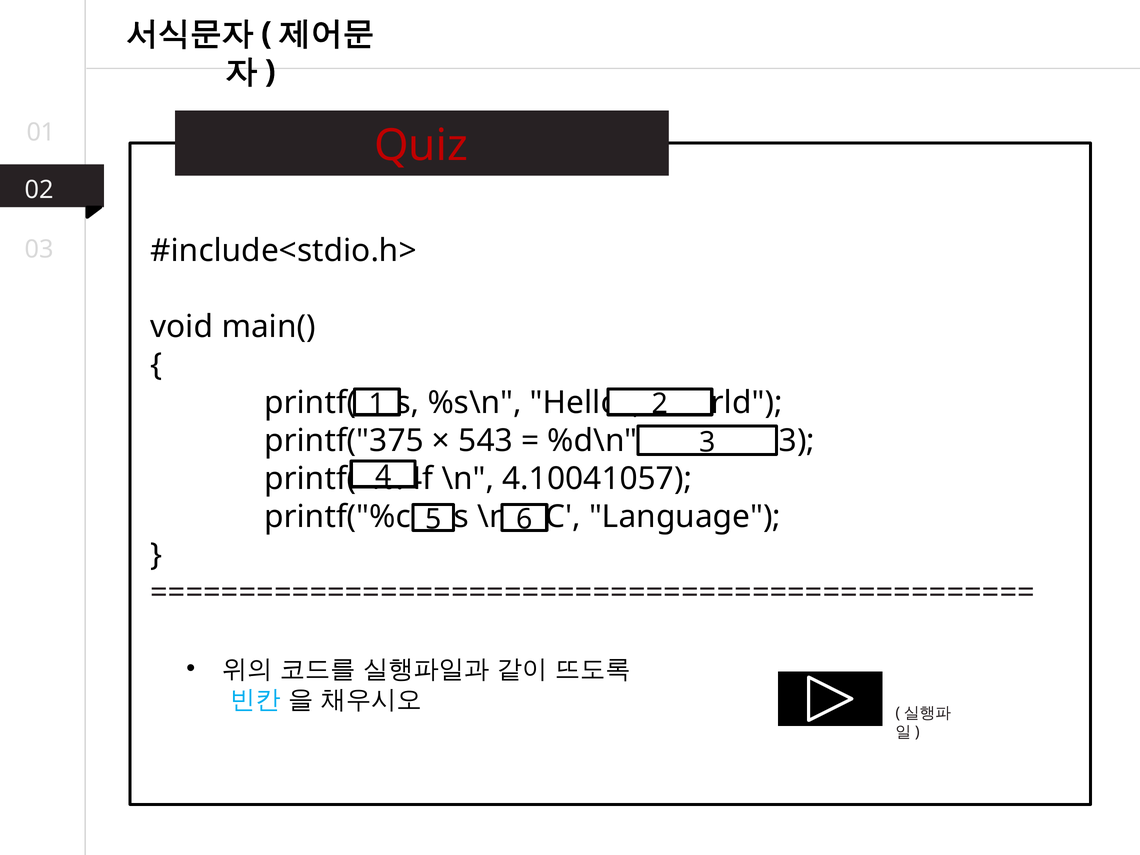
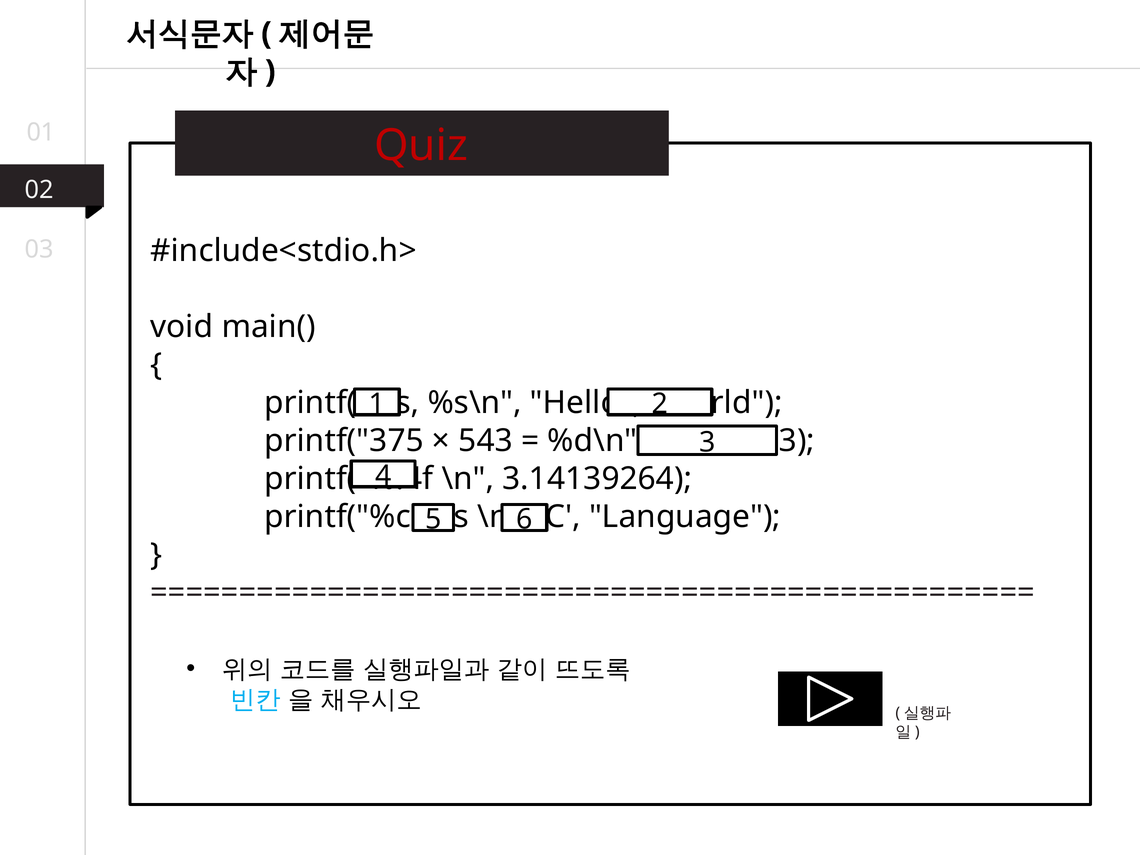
4.10041057: 4.10041057 -> 3.14139264
